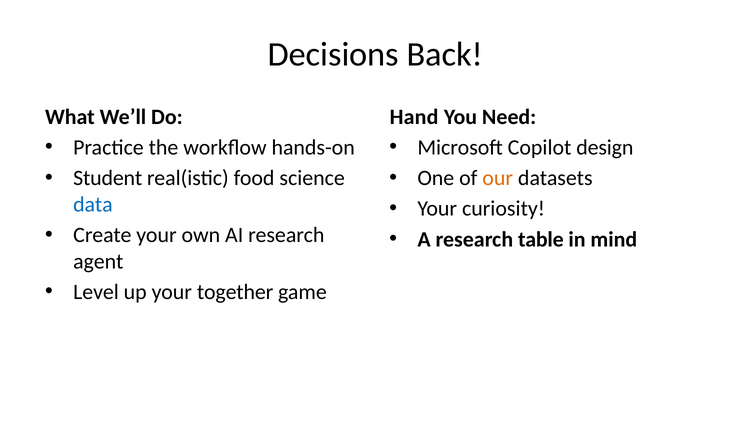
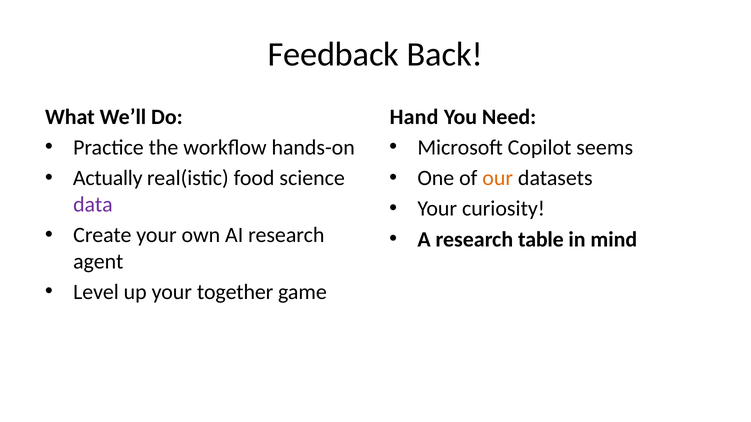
Decisions: Decisions -> Feedback
design: design -> seems
Student: Student -> Actually
data colour: blue -> purple
